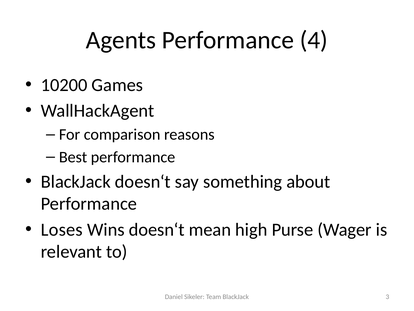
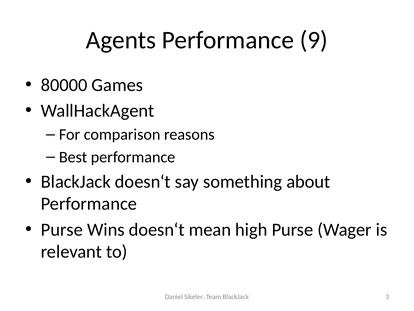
4: 4 -> 9
10200: 10200 -> 80000
Loses at (62, 229): Loses -> Purse
